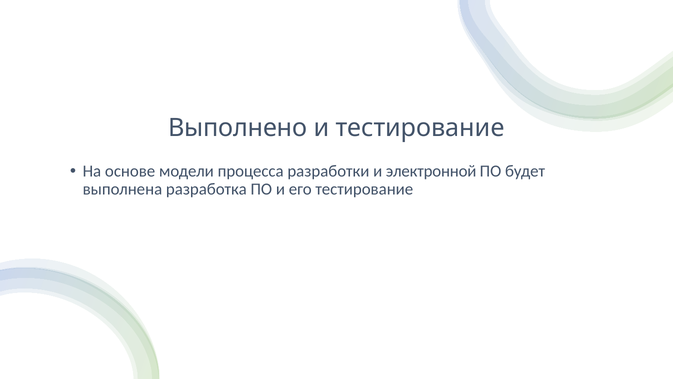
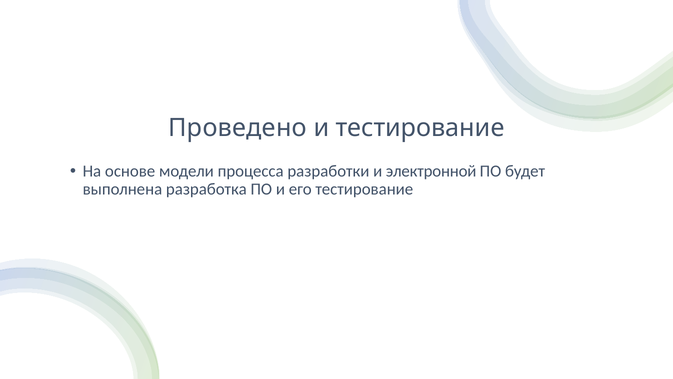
Выполнено: Выполнено -> Проведено
